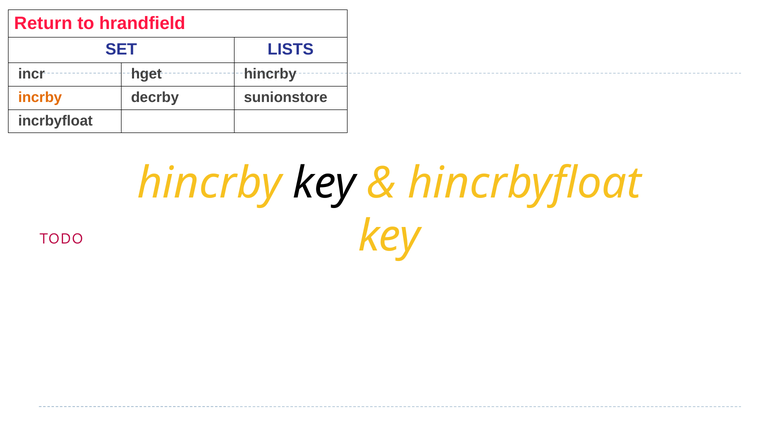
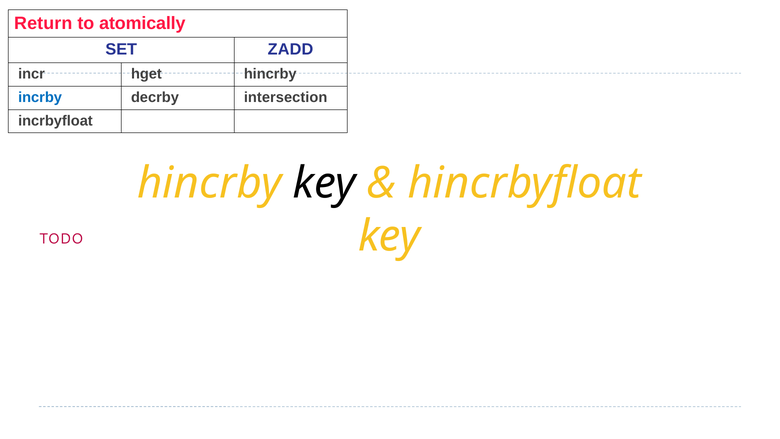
hrandfield: hrandfield -> atomically
LISTS: LISTS -> ZADD
incrby colour: orange -> blue
sunionstore: sunionstore -> intersection
